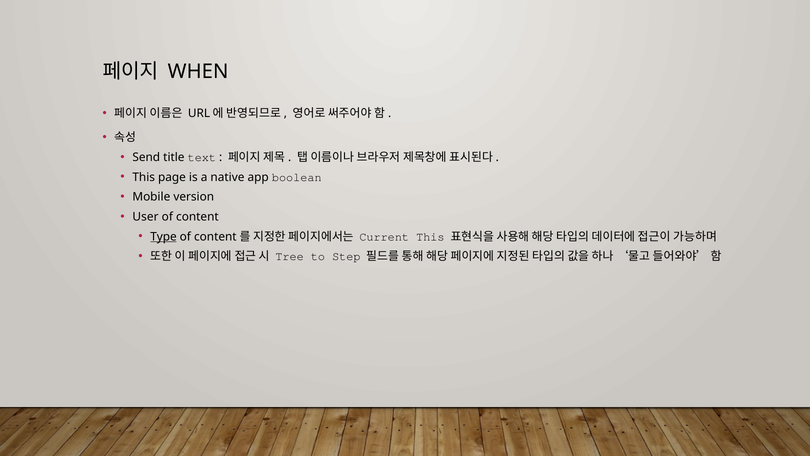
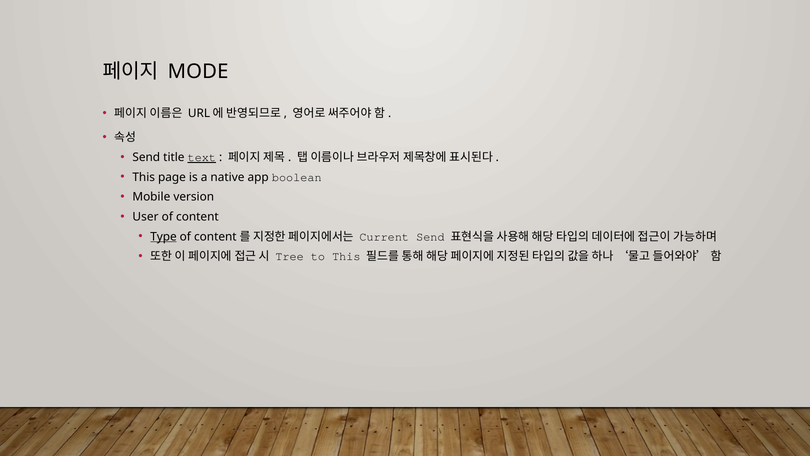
WHEN: WHEN -> MODE
text underline: none -> present
Current This: This -> Send
to Step: Step -> This
